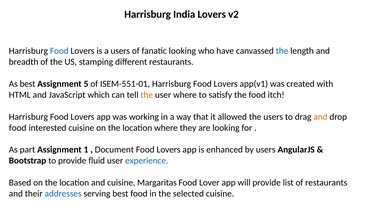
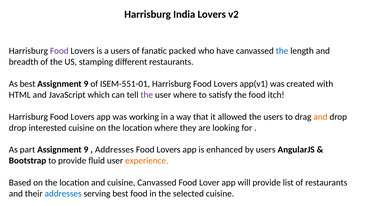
Food at (59, 51) colour: blue -> purple
fanatic looking: looking -> packed
5 at (86, 84): 5 -> 9
the at (147, 95) colour: orange -> purple
food at (18, 128): food -> drop
part Assignment 1: 1 -> 9
Document at (114, 150): Document -> Addresses
experience colour: blue -> orange
cuisine Margaritas: Margaritas -> Canvassed
